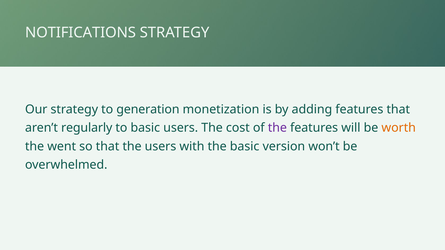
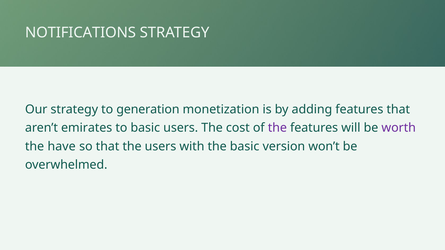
regularly: regularly -> emirates
worth colour: orange -> purple
went: went -> have
